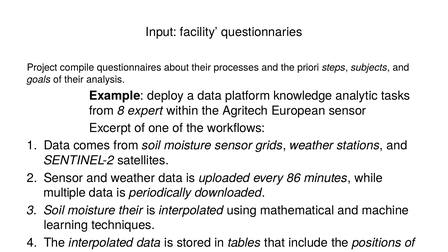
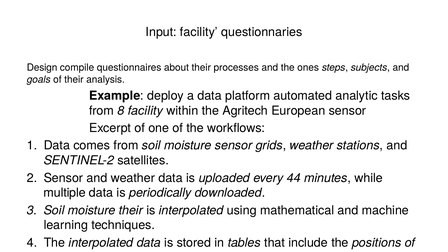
Project: Project -> Design
priori: priori -> ones
knowledge: knowledge -> automated
8 expert: expert -> facility
86: 86 -> 44
